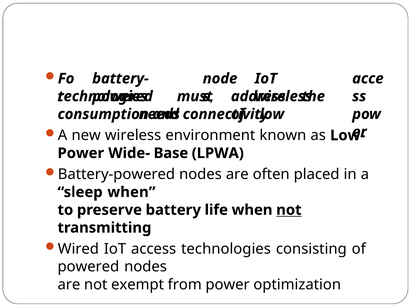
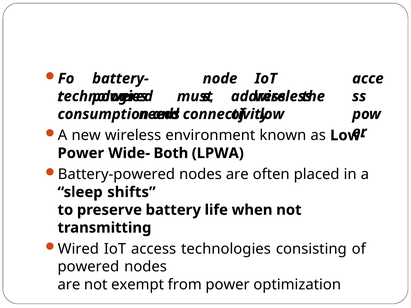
Base: Base -> Both
sleep when: when -> shifts
not at (289, 210) underline: present -> none
